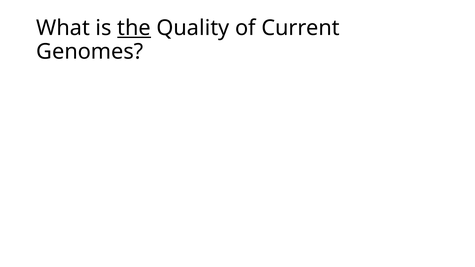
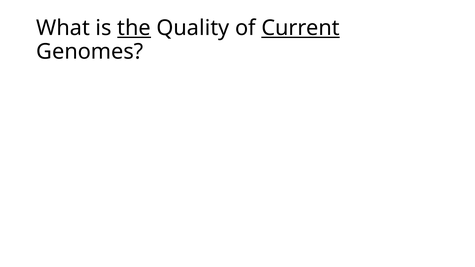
Current underline: none -> present
